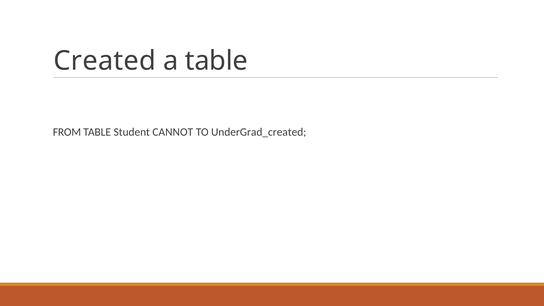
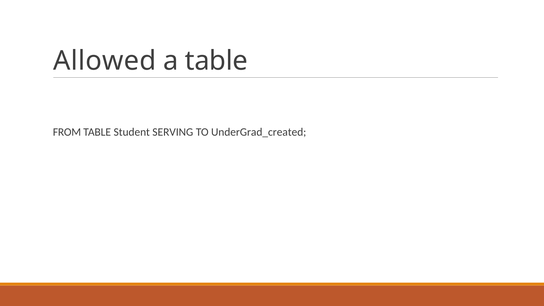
Created: Created -> Allowed
CANNOT: CANNOT -> SERVING
